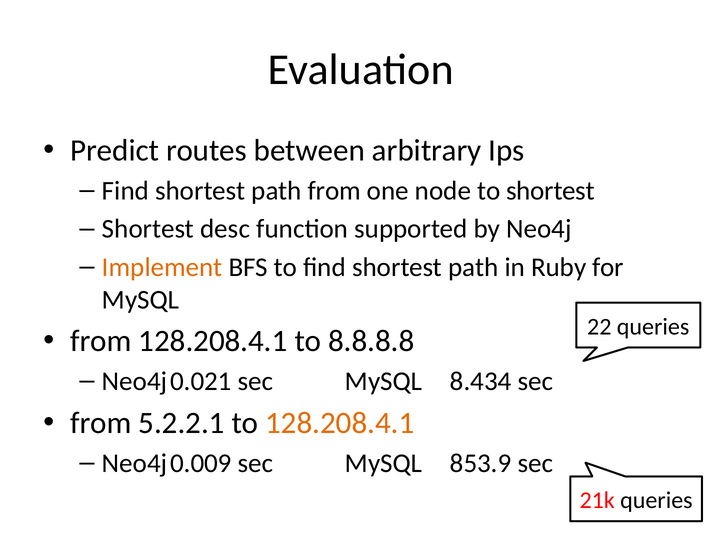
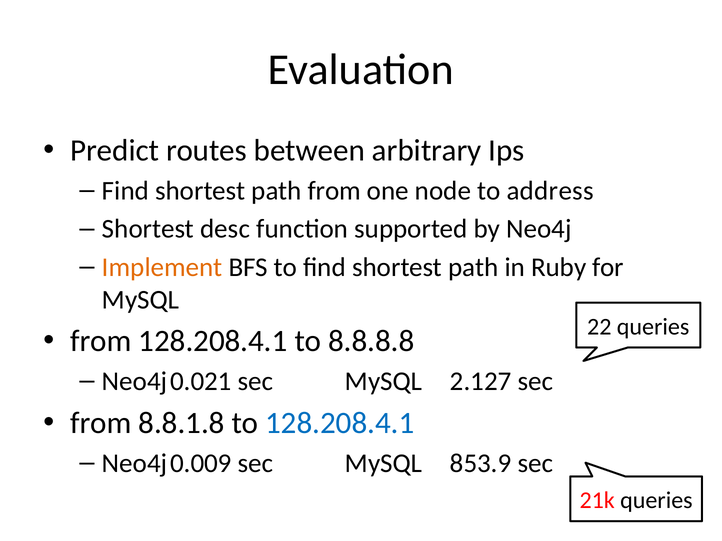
to shortest: shortest -> address
8.434: 8.434 -> 2.127
5.2.2.1: 5.2.2.1 -> 8.8.1.8
128.208.4.1 at (340, 423) colour: orange -> blue
